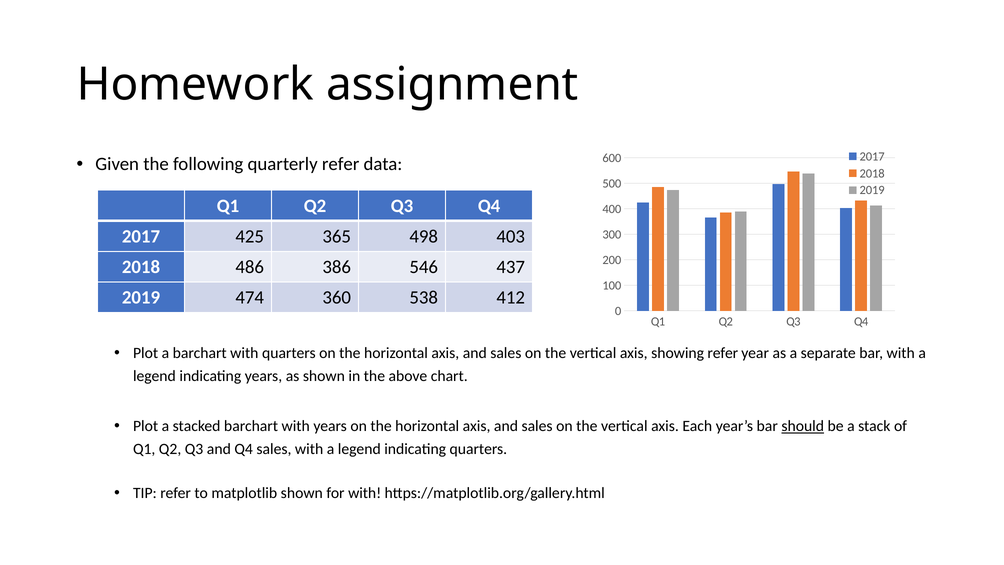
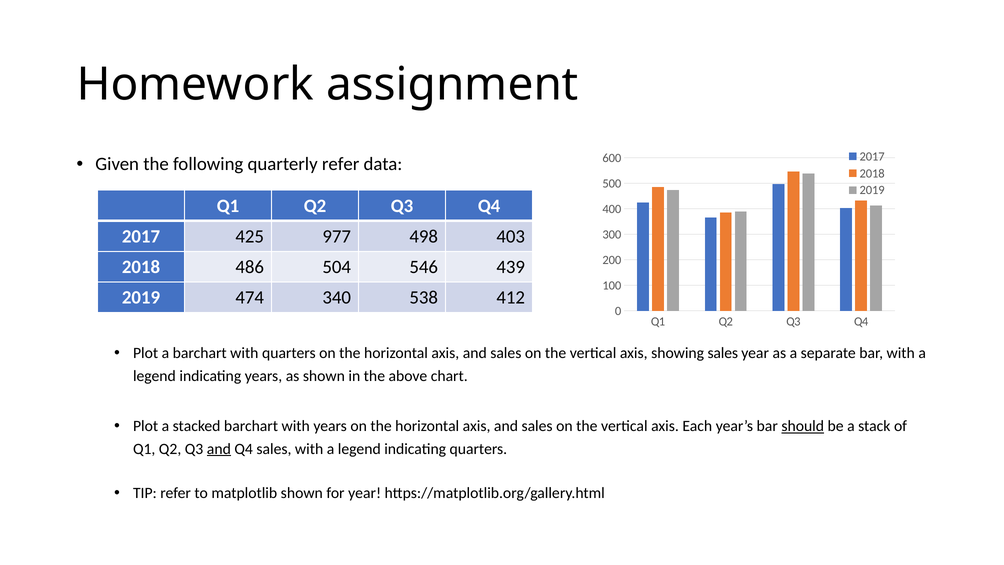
365: 365 -> 977
386: 386 -> 504
437: 437 -> 439
360: 360 -> 340
showing refer: refer -> sales
and at (219, 449) underline: none -> present
for with: with -> year
